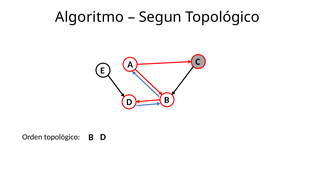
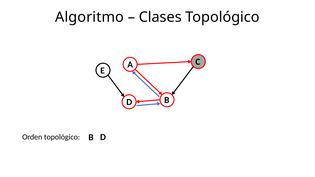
Segun: Segun -> Clases
